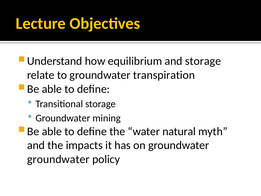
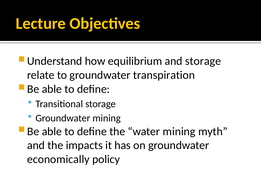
water natural: natural -> mining
groundwater at (58, 159): groundwater -> economically
